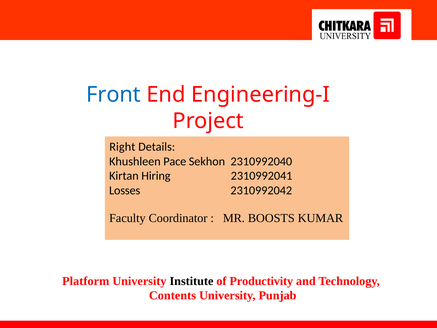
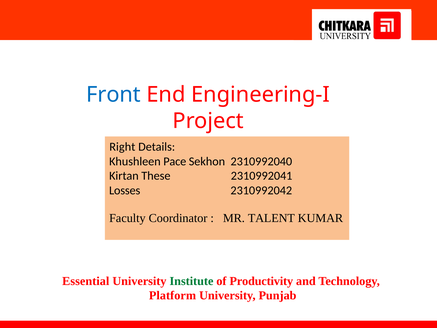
Hiring: Hiring -> These
BOOSTS: BOOSTS -> TALENT
Platform: Platform -> Essential
Institute colour: black -> green
Contents: Contents -> Platform
